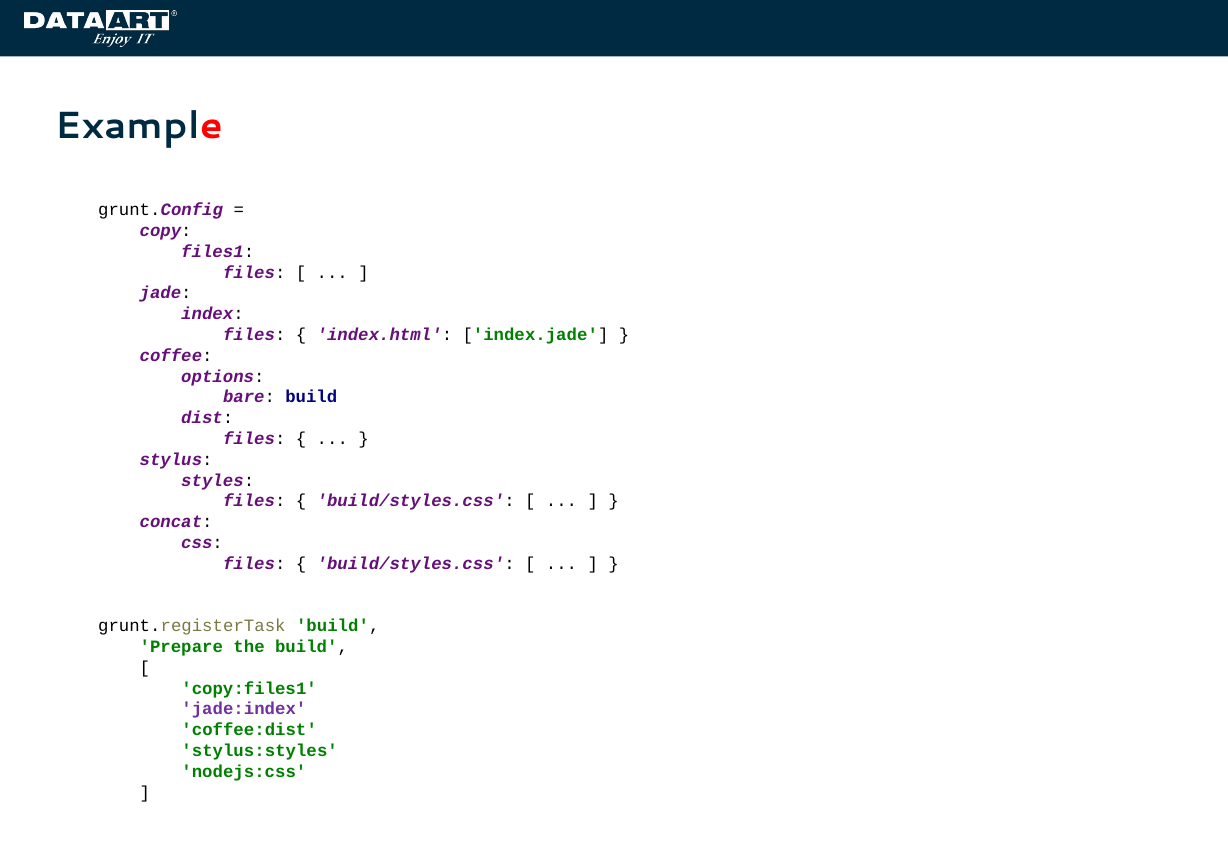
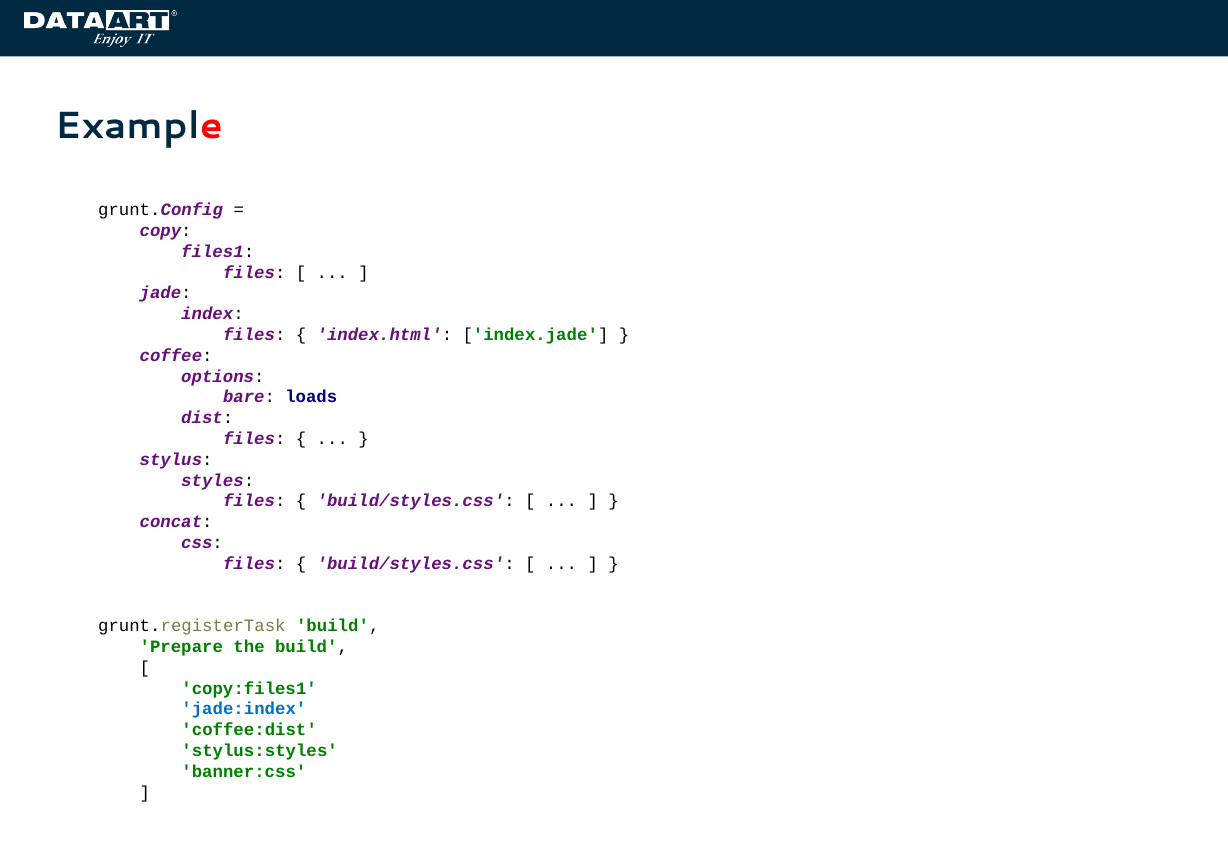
bare build: build -> loads
jade:index colour: purple -> blue
nodejs:css: nodejs:css -> banner:css
